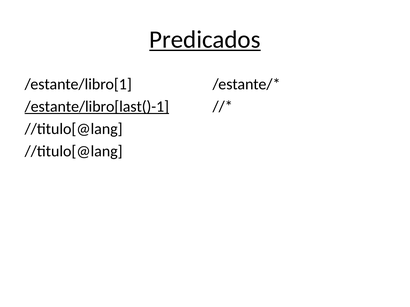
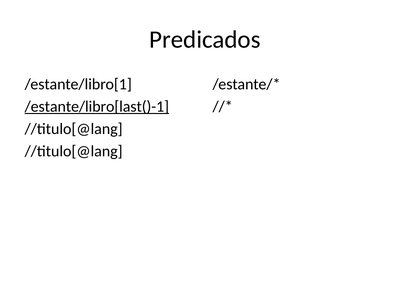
Predicados underline: present -> none
